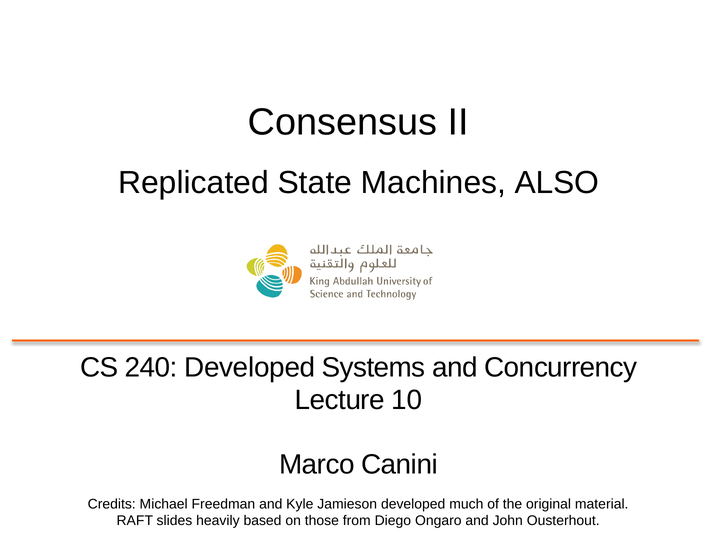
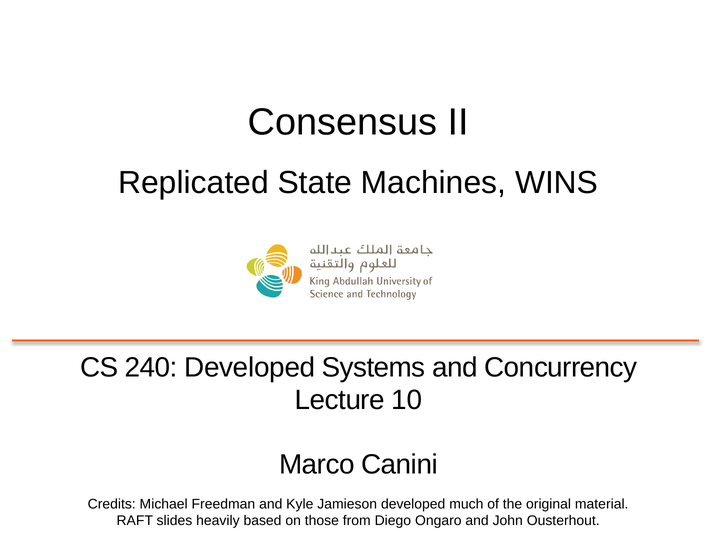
ALSO: ALSO -> WINS
